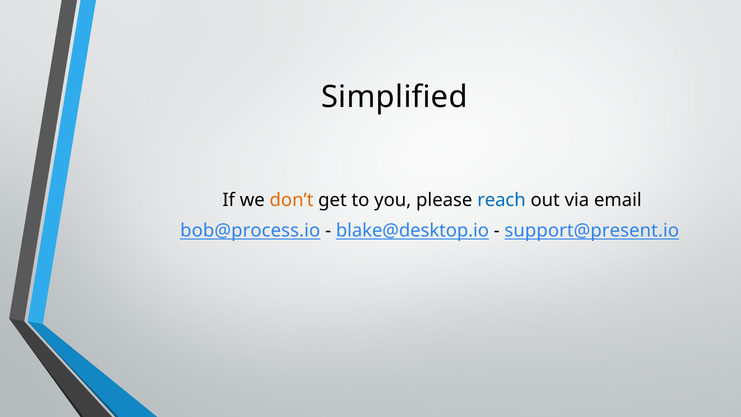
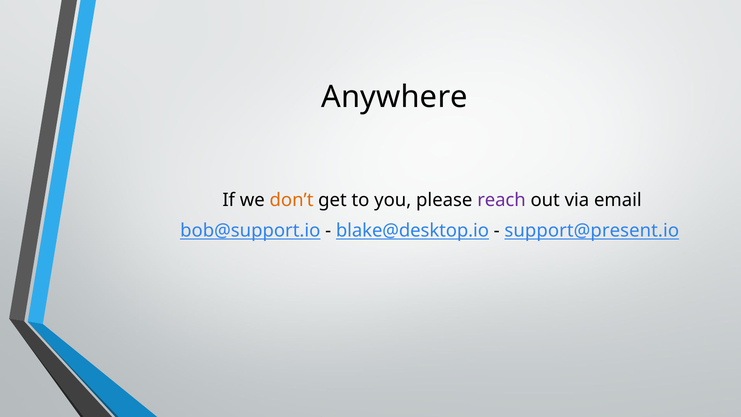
Simplified: Simplified -> Anywhere
reach colour: blue -> purple
bob@process.io: bob@process.io -> bob@support.io
